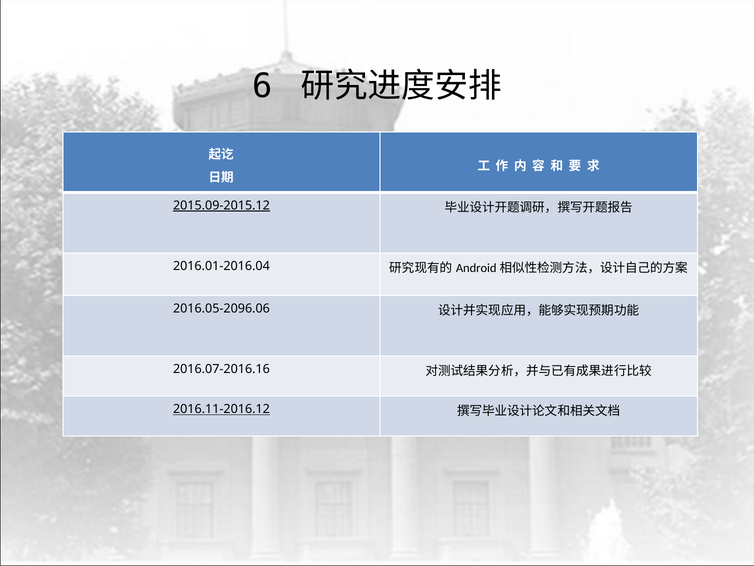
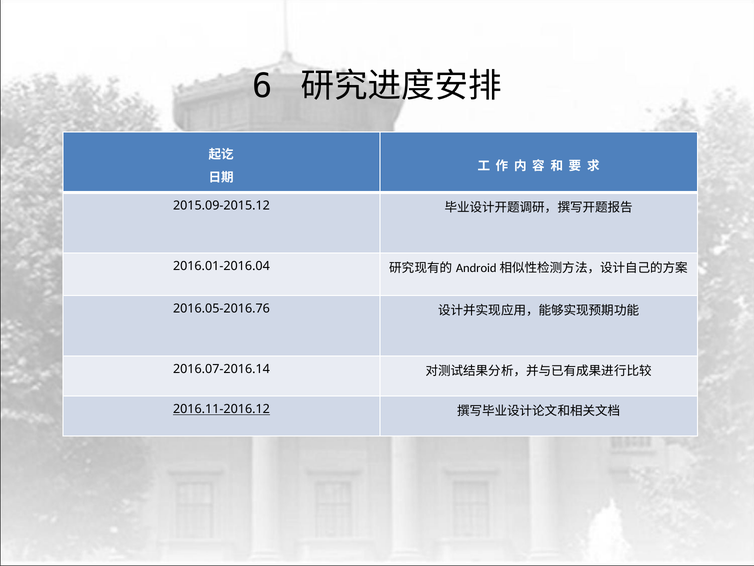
2015.09-2015.12 underline: present -> none
2016.05-2096.06: 2016.05-2096.06 -> 2016.05-2016.76
2016.07-2016.16: 2016.07-2016.16 -> 2016.07-2016.14
